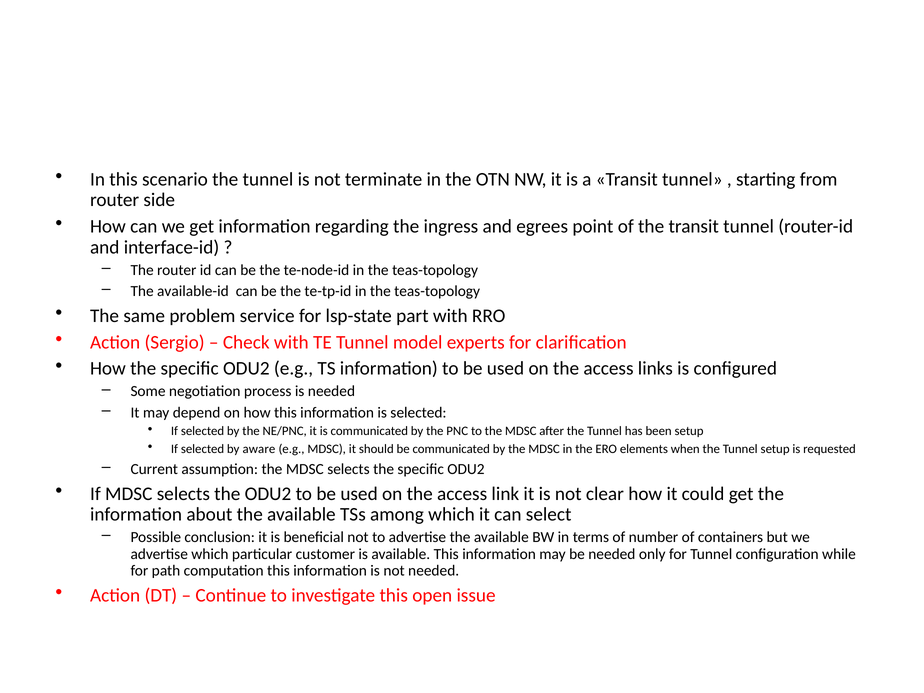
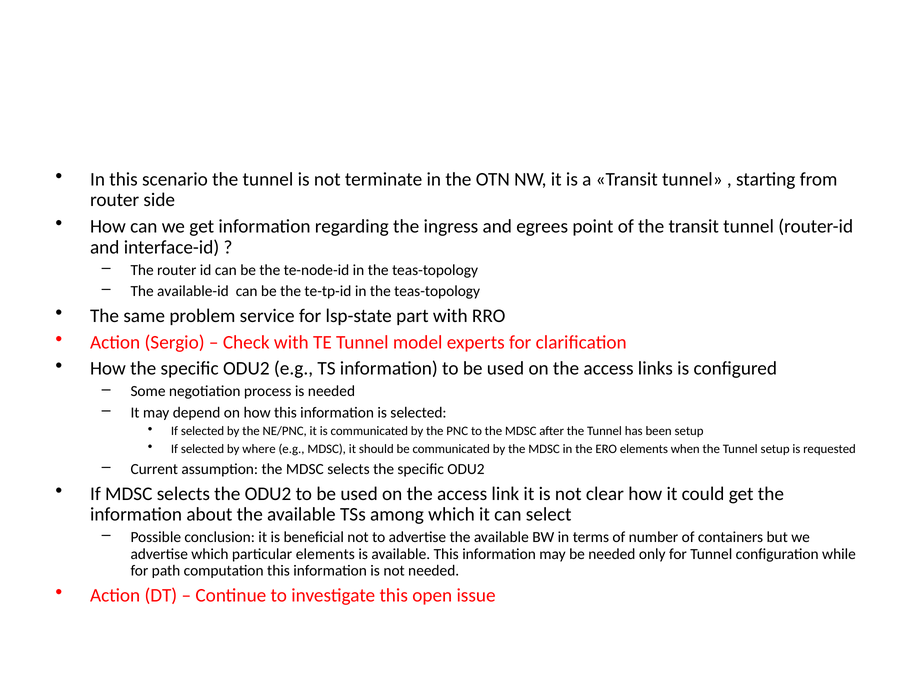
aware: aware -> where
particular customer: customer -> elements
